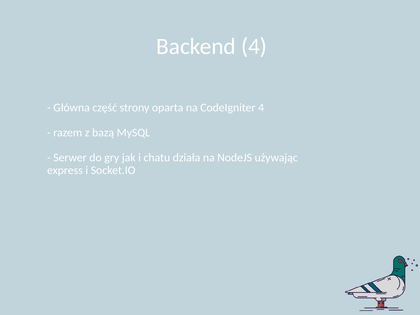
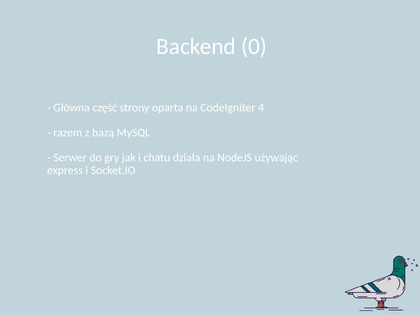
Backend 4: 4 -> 0
